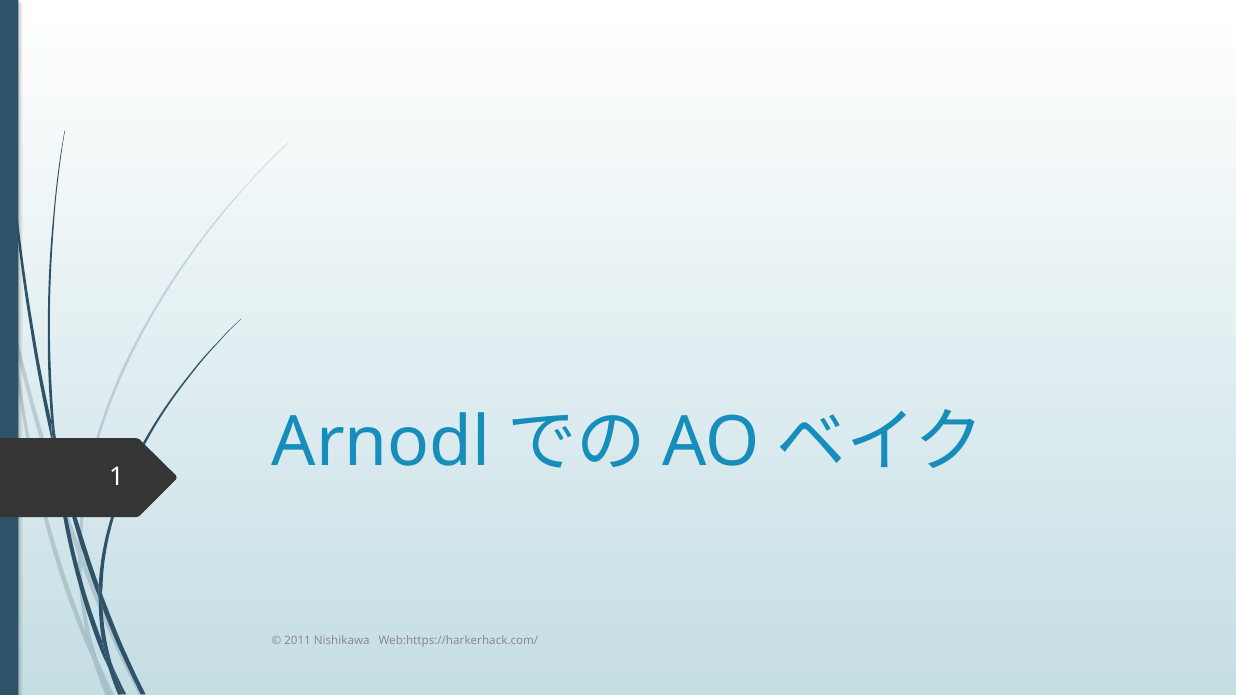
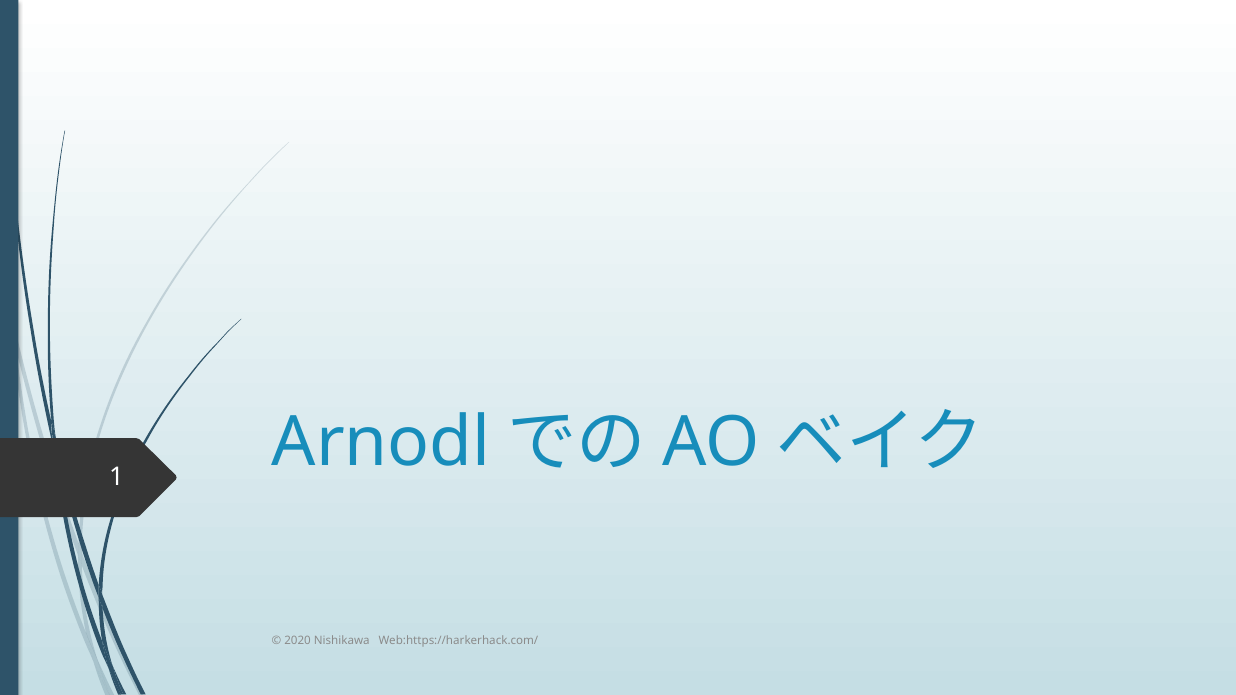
2011: 2011 -> 2020
